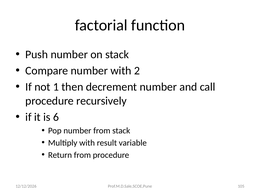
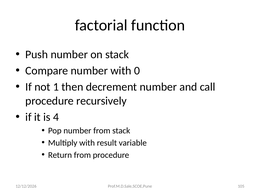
2: 2 -> 0
6: 6 -> 4
